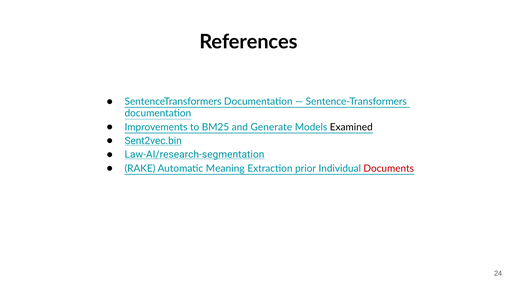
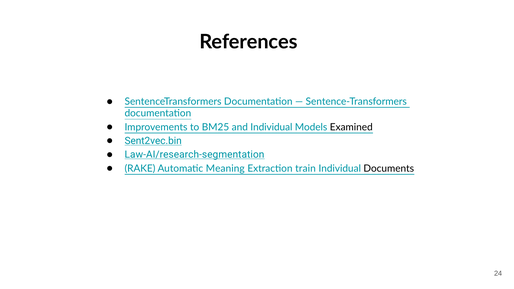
and Generate: Generate -> Individual
prior: prior -> train
Documents colour: red -> black
